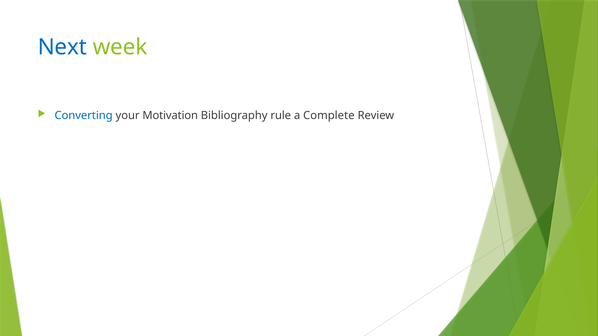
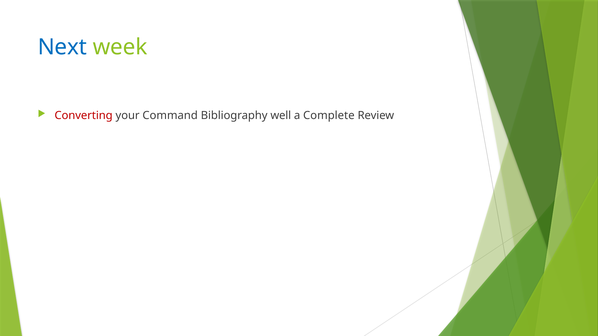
Converting colour: blue -> red
Motivation: Motivation -> Command
rule: rule -> well
